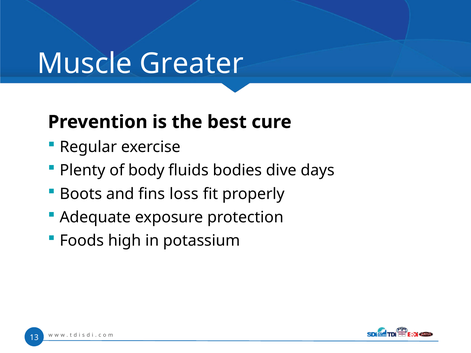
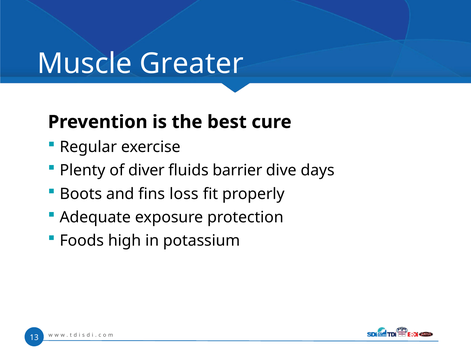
body: body -> diver
bodies: bodies -> barrier
